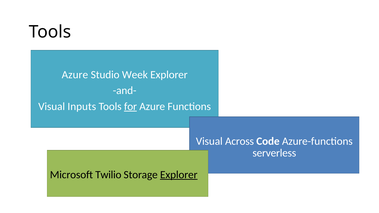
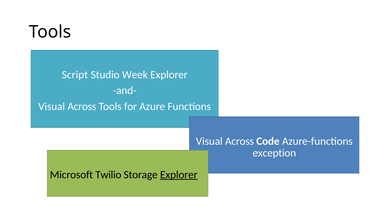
Azure at (75, 75): Azure -> Script
Inputs at (82, 107): Inputs -> Across
for underline: present -> none
serverless: serverless -> exception
